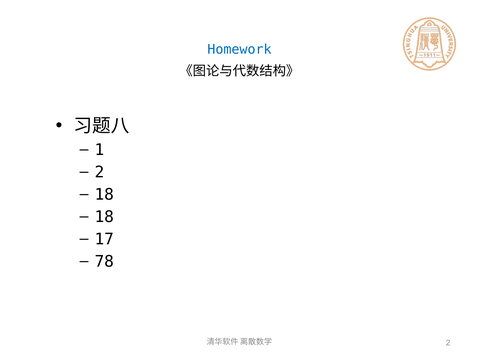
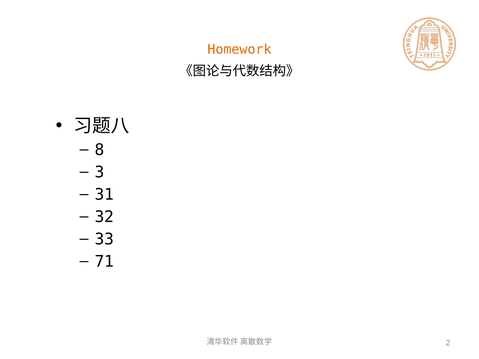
Homework colour: blue -> orange
1: 1 -> 8
2 at (99, 172): 2 -> 3
18 at (104, 195): 18 -> 31
18 at (104, 217): 18 -> 32
17: 17 -> 33
78: 78 -> 71
